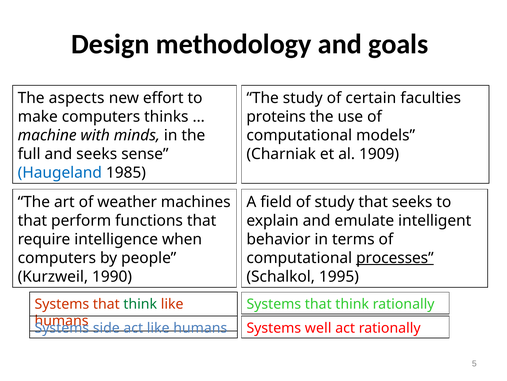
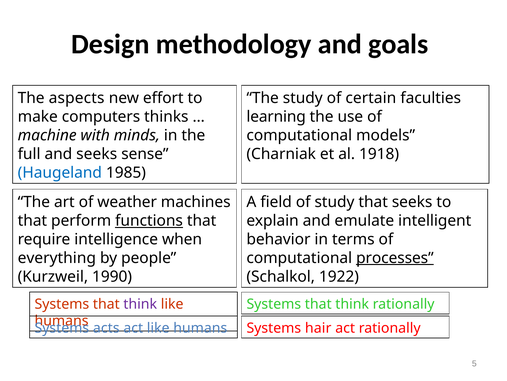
proteins: proteins -> learning
1909: 1909 -> 1918
functions underline: none -> present
computers at (57, 257): computers -> everything
1995: 1995 -> 1922
think at (140, 303) colour: green -> purple
side: side -> acts
well: well -> hair
